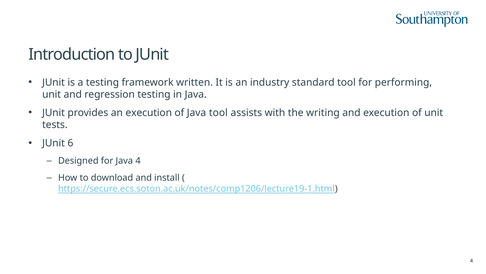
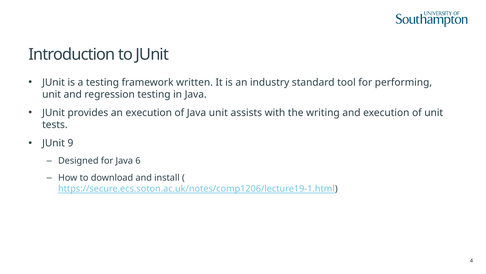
Java tool: tool -> unit
6: 6 -> 9
Java 4: 4 -> 6
